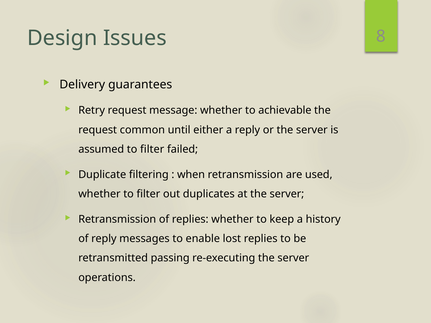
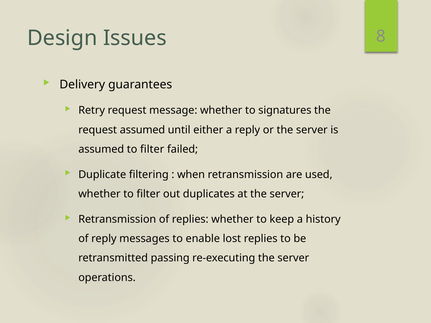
achievable: achievable -> signatures
request common: common -> assumed
